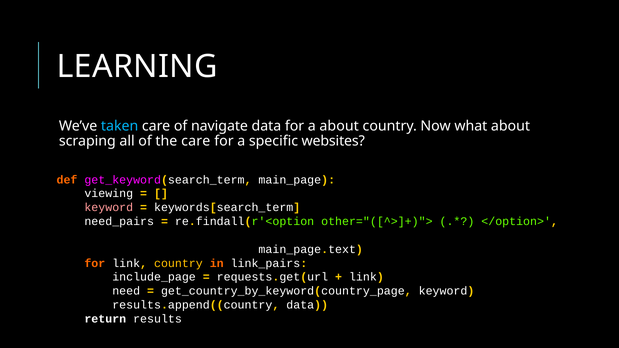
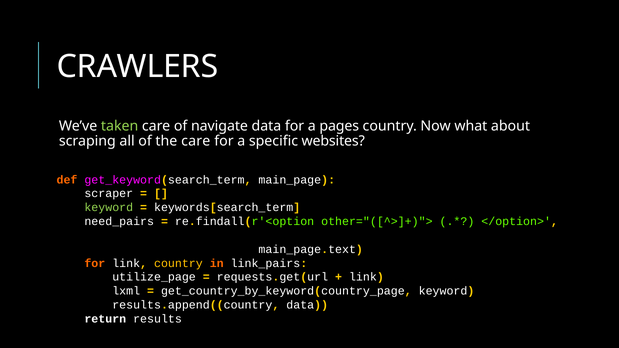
LEARNING: LEARNING -> CRAWLERS
taken colour: light blue -> light green
a about: about -> pages
viewing: viewing -> scraper
keyword at (109, 208) colour: pink -> light green
include_page: include_page -> utilize_page
need: need -> lxml
